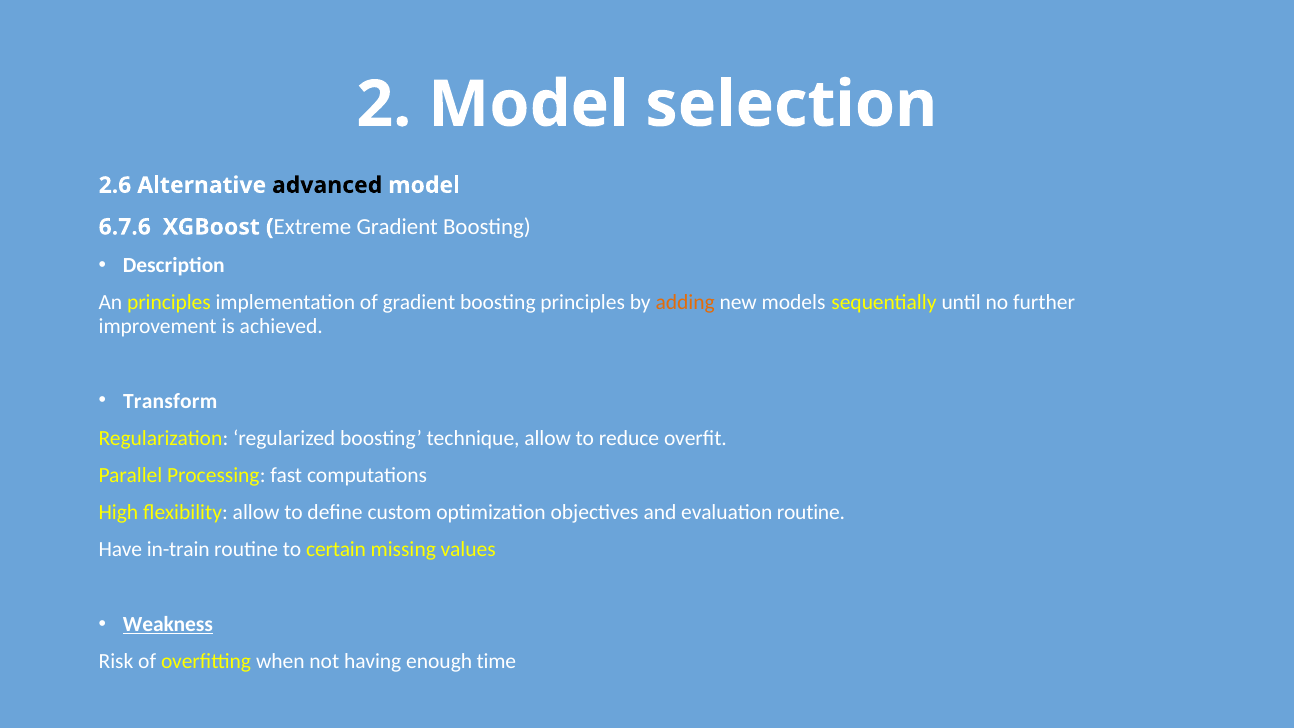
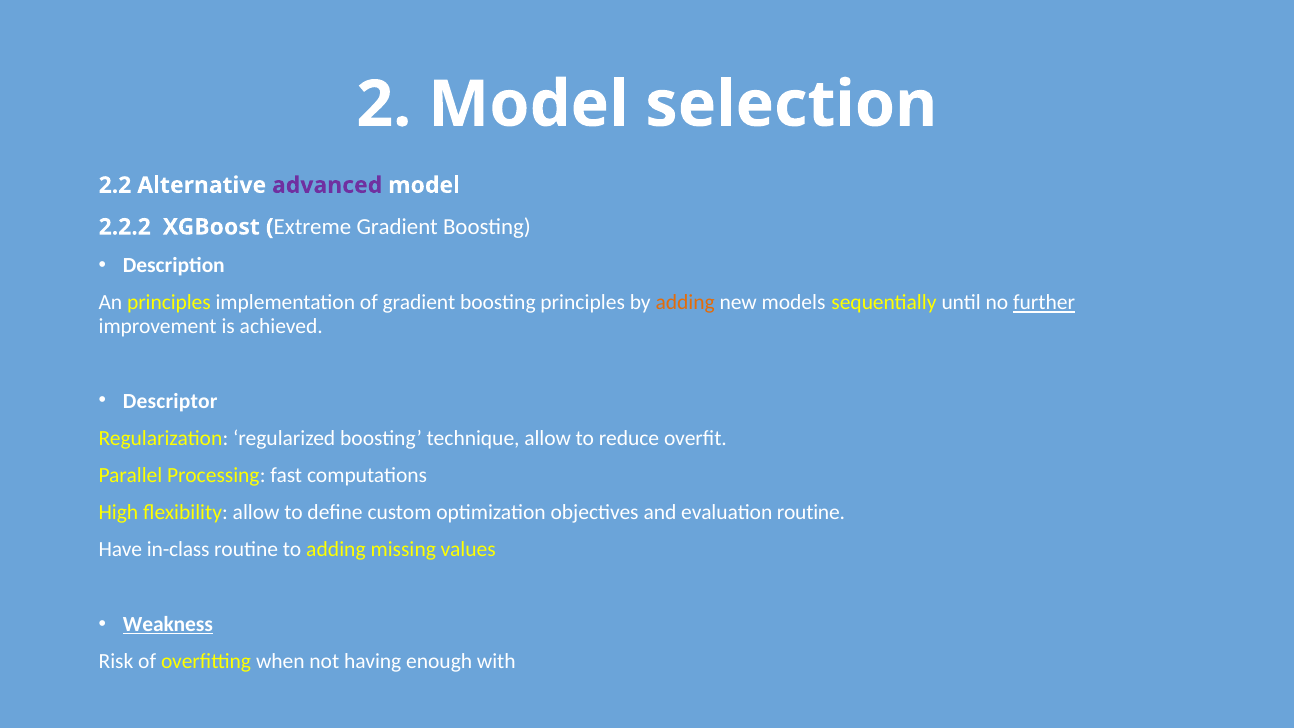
2.6: 2.6 -> 2.2
advanced colour: black -> purple
6.7.6: 6.7.6 -> 2.2.2
further underline: none -> present
Transform: Transform -> Descriptor
in-train: in-train -> in-class
to certain: certain -> adding
time: time -> with
